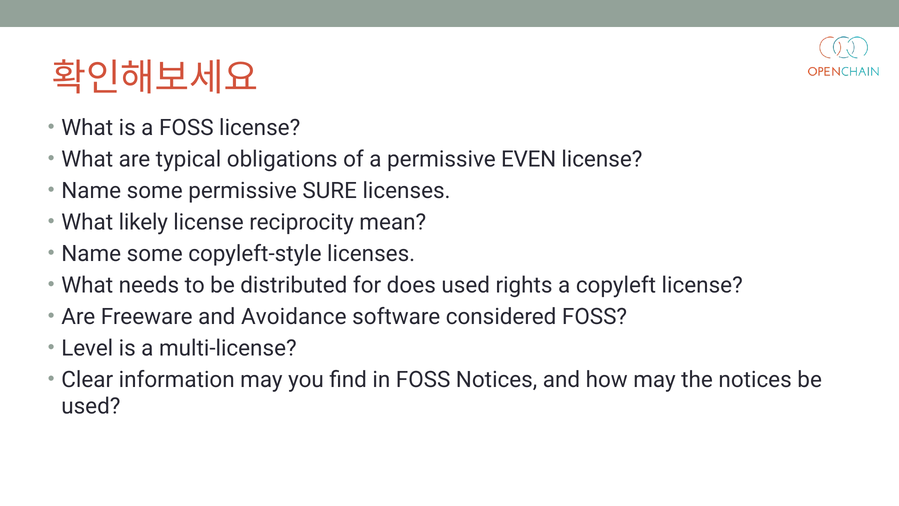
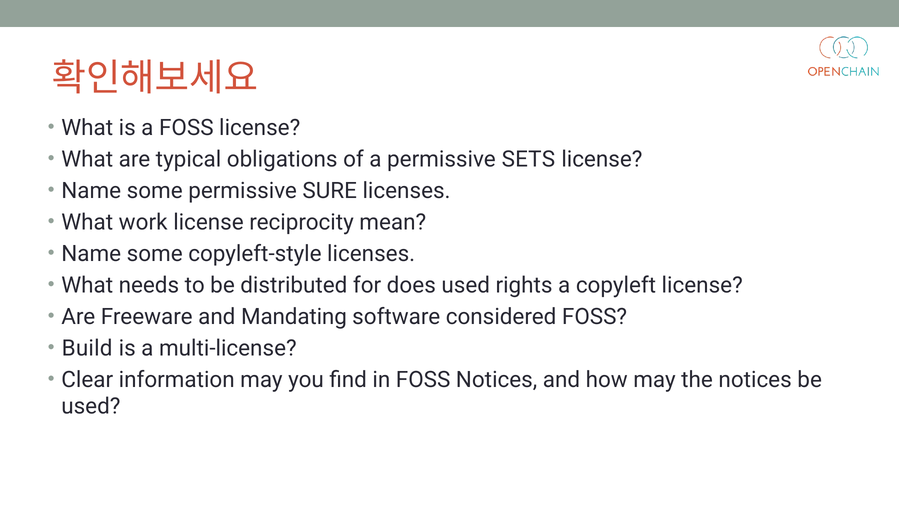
EVEN: EVEN -> SETS
likely: likely -> work
Avoidance: Avoidance -> Mandating
Level: Level -> Build
